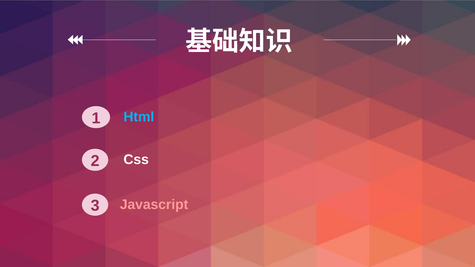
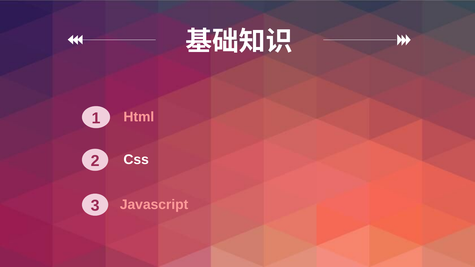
Html colour: light blue -> pink
